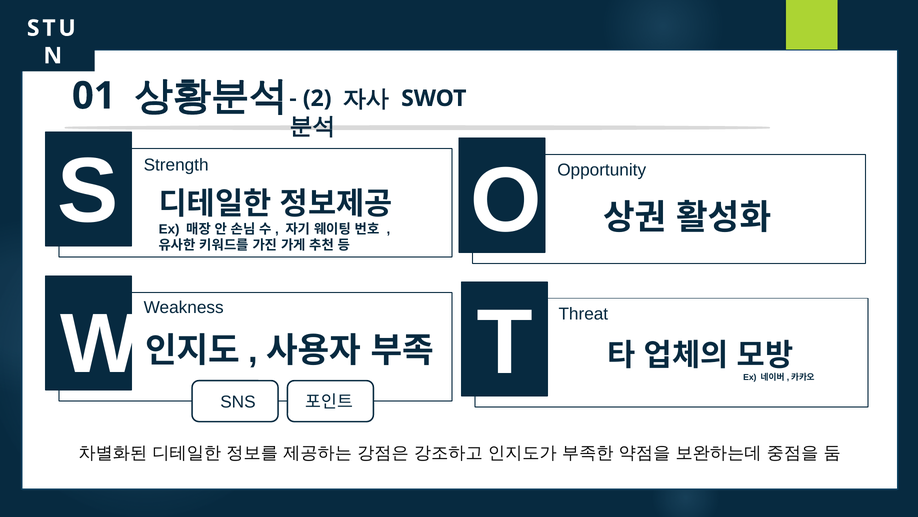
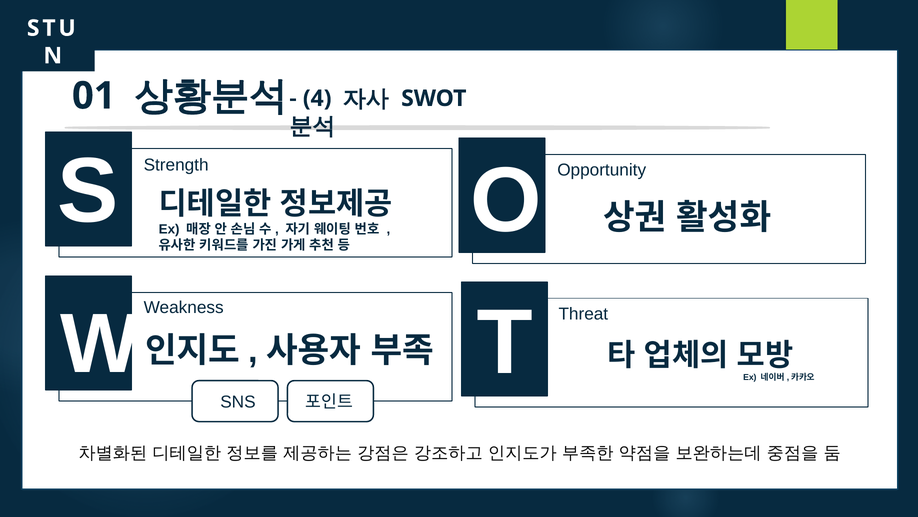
2: 2 -> 4
